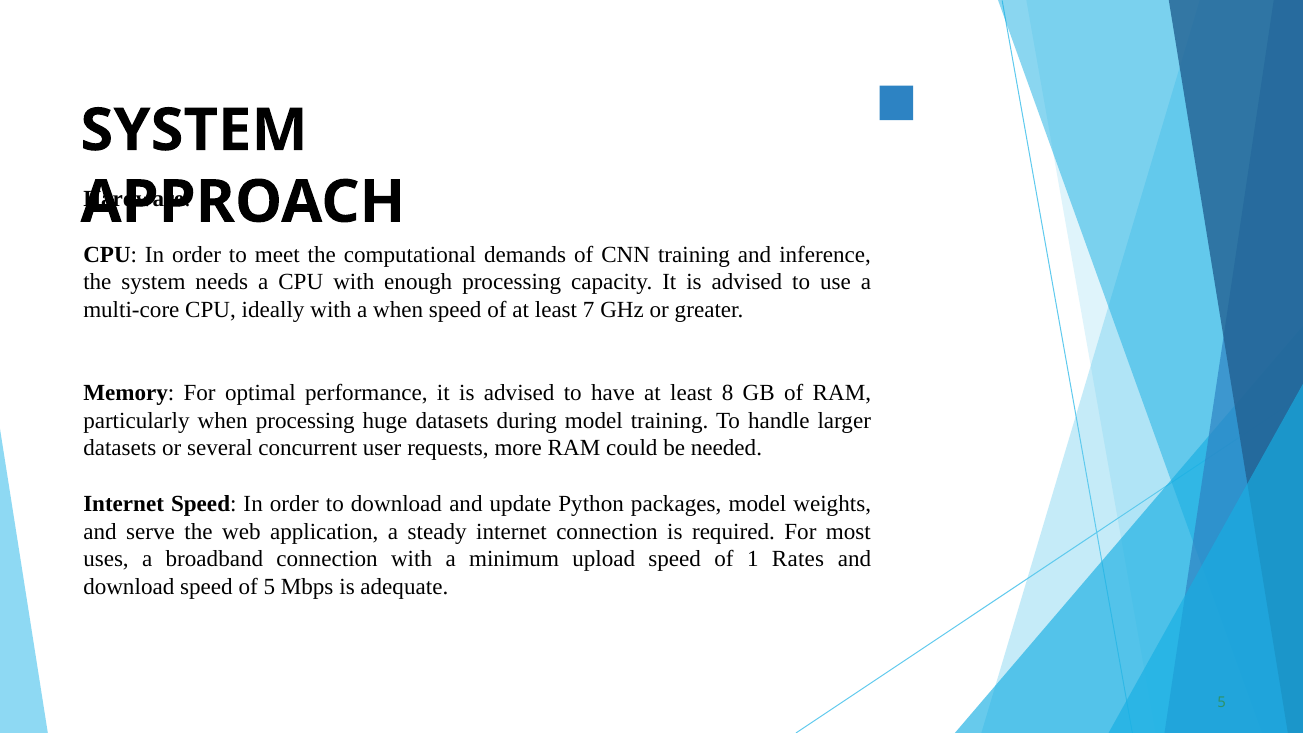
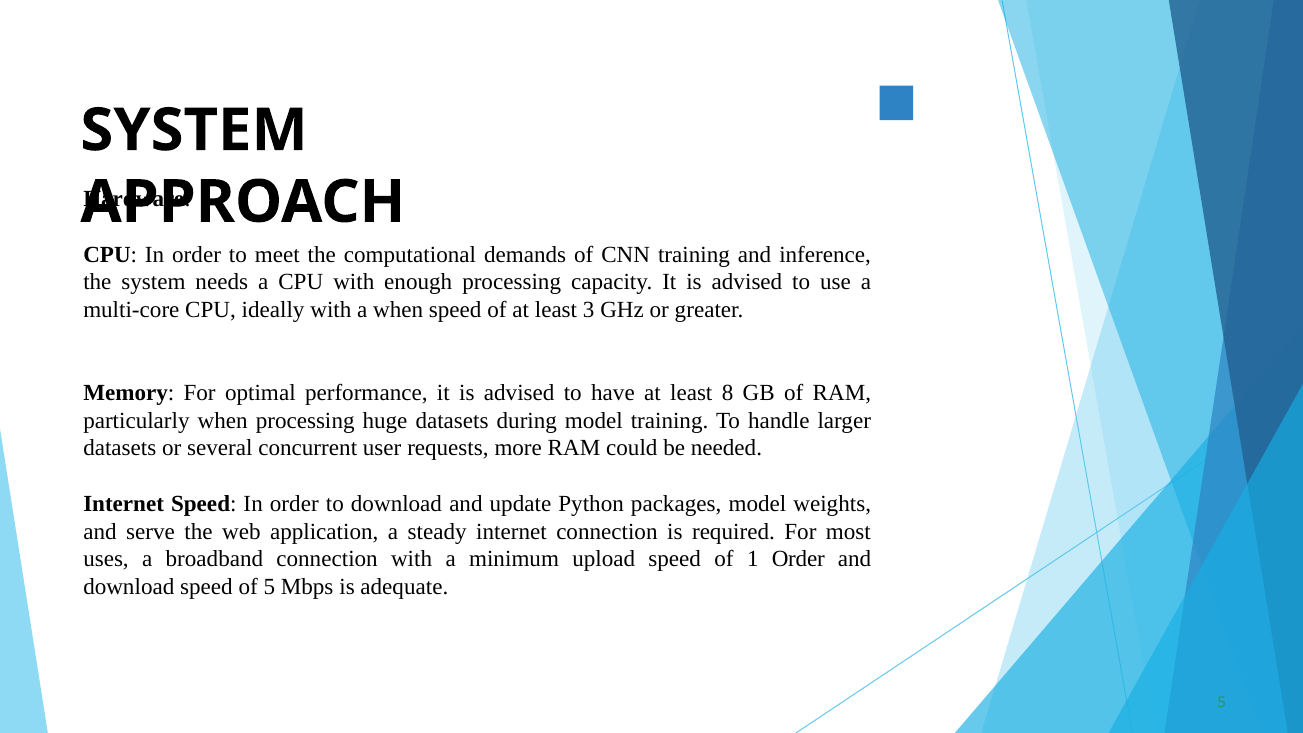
7: 7 -> 3
1 Rates: Rates -> Order
